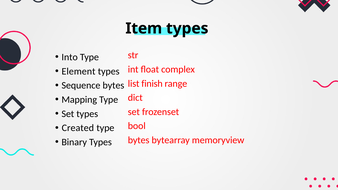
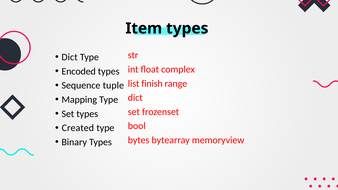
Into at (70, 57): Into -> Dict
Element: Element -> Encoded
Sequence bytes: bytes -> tuple
